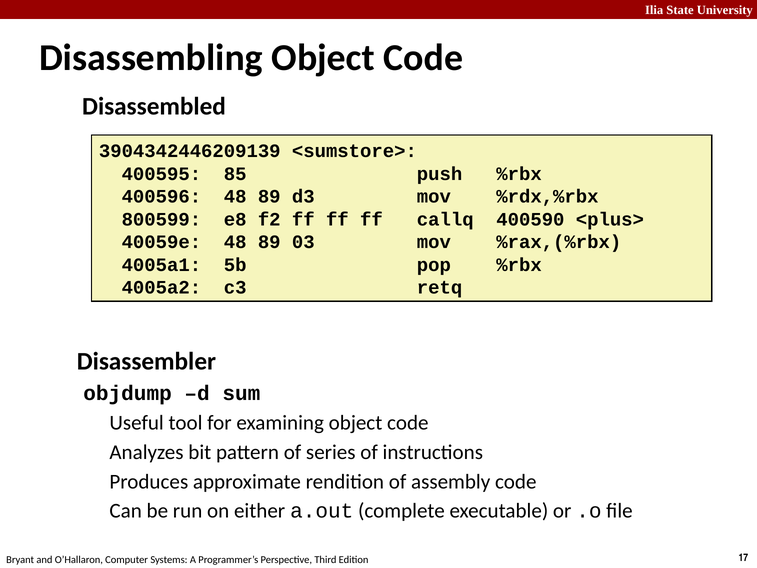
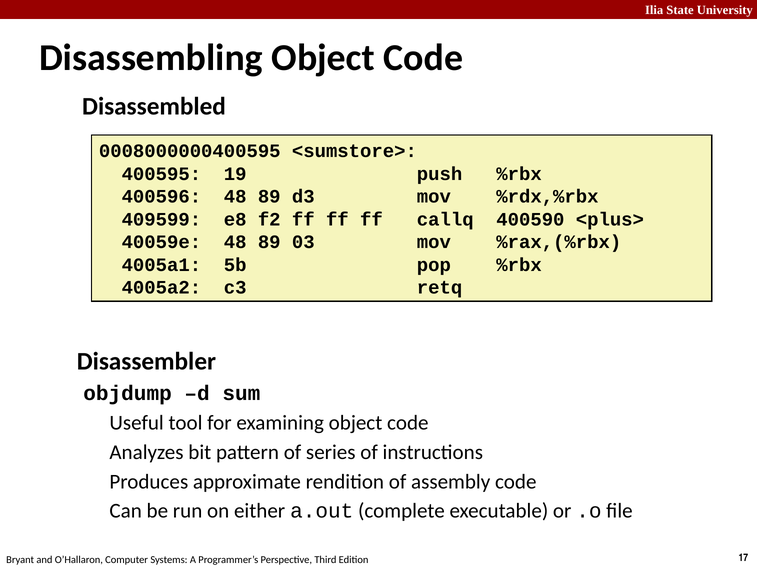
3904342446209139: 3904342446209139 -> 0008000000400595
85: 85 -> 19
800599: 800599 -> 409599
